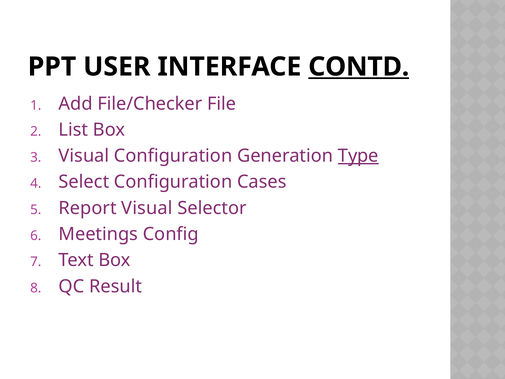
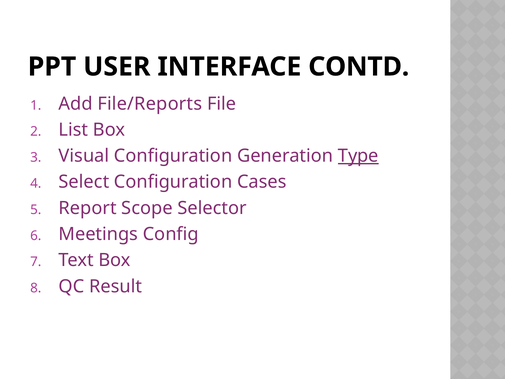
CONTD underline: present -> none
File/Checker: File/Checker -> File/Reports
Report Visual: Visual -> Scope
